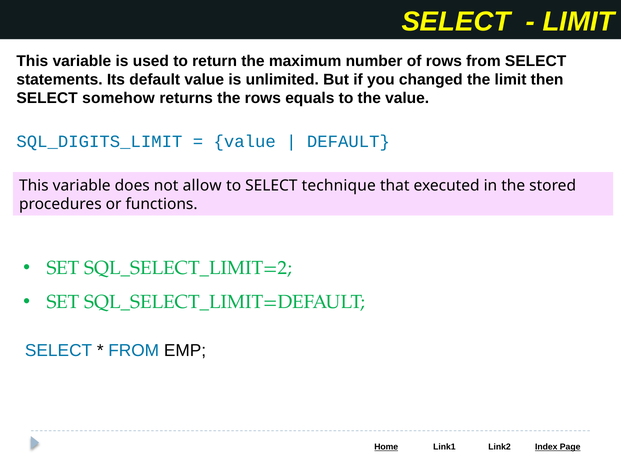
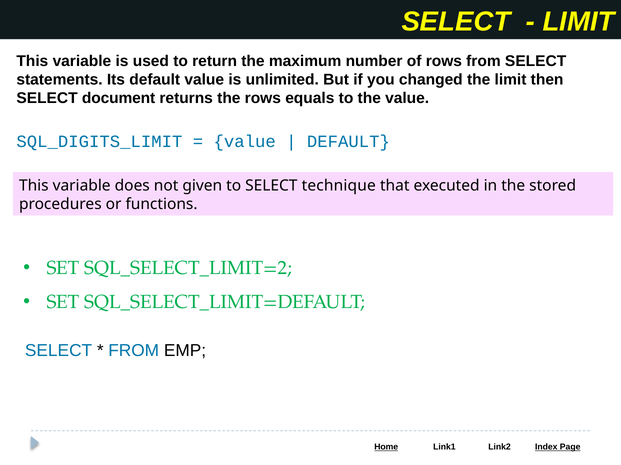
somehow: somehow -> document
allow: allow -> given
